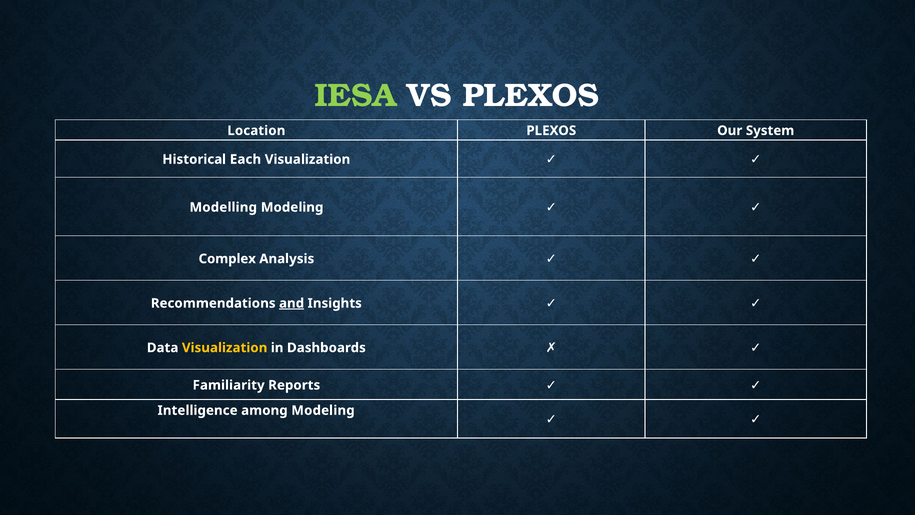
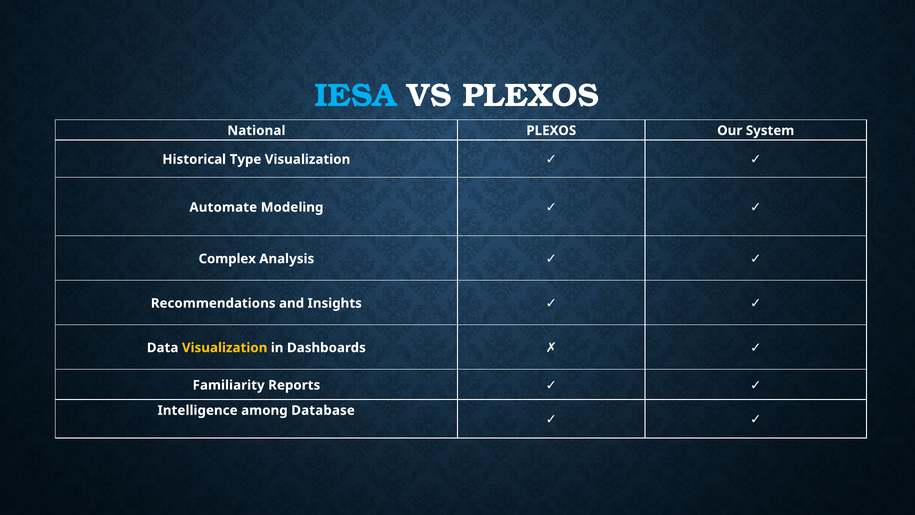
IESA colour: light green -> light blue
Location: Location -> National
Each: Each -> Type
Modelling: Modelling -> Automate
and underline: present -> none
among Modeling: Modeling -> Database
